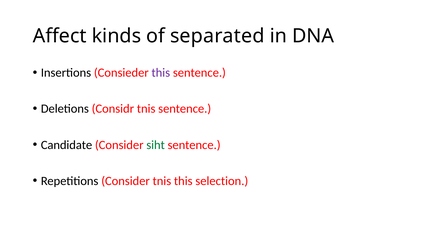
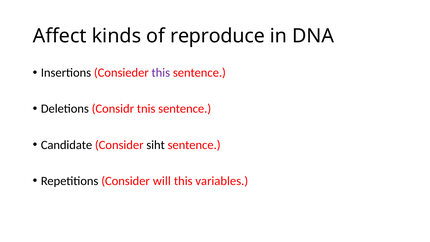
separated: separated -> reproduce
siht colour: green -> black
Consider tnis: tnis -> will
selection: selection -> variables
